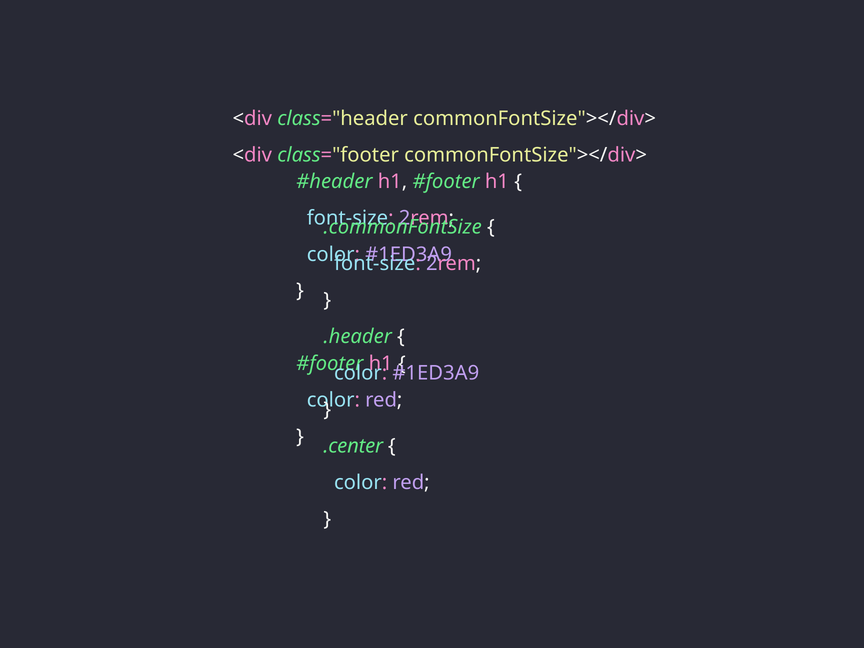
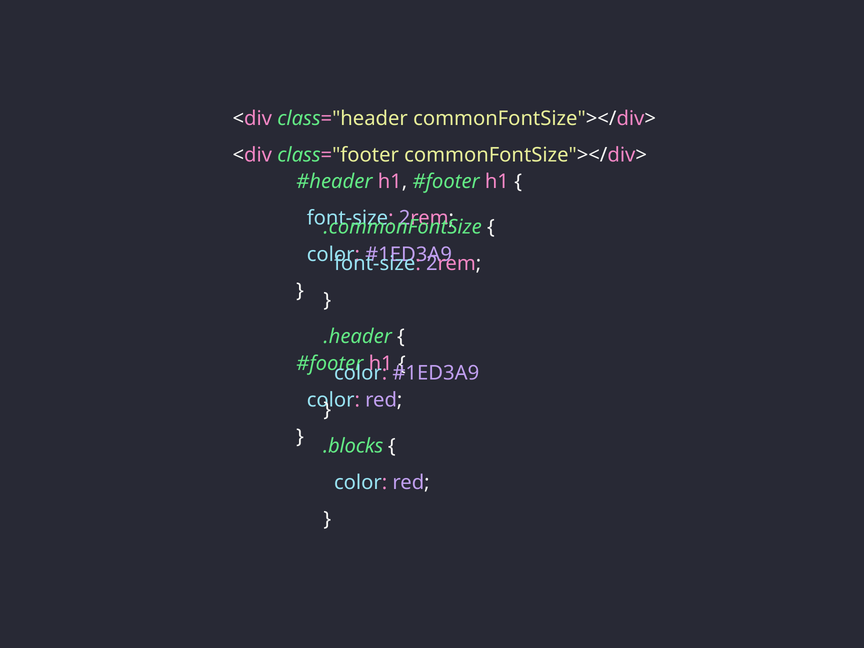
.center: .center -> .blocks
